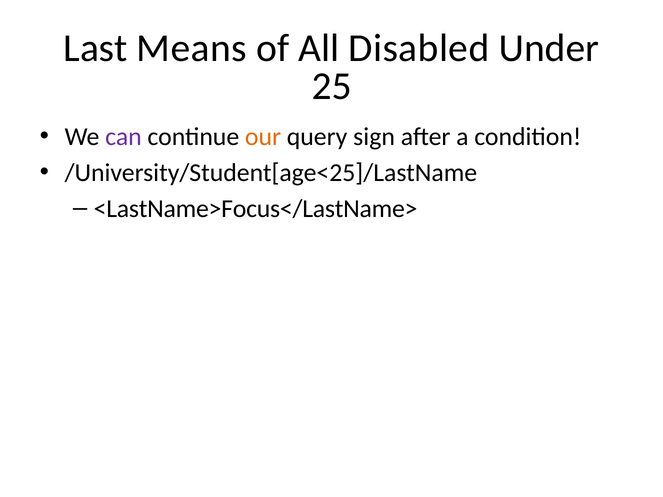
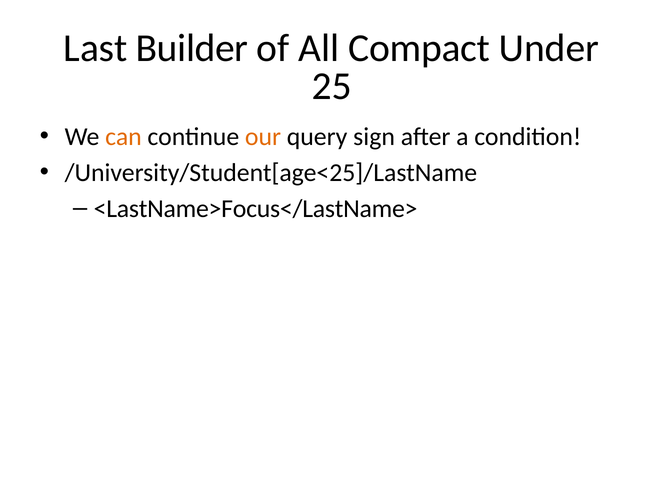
Means: Means -> Builder
Disabled: Disabled -> Compact
can colour: purple -> orange
